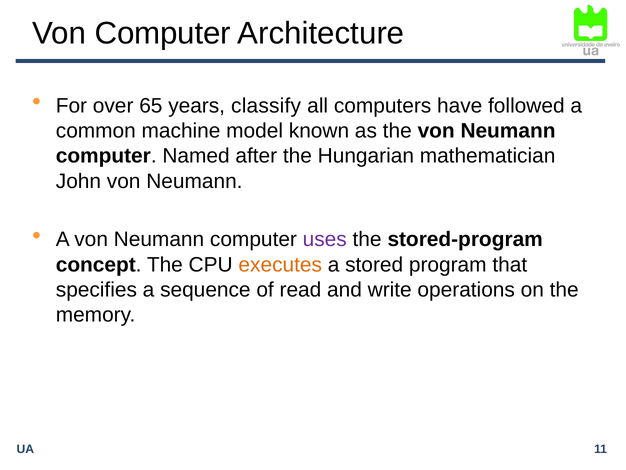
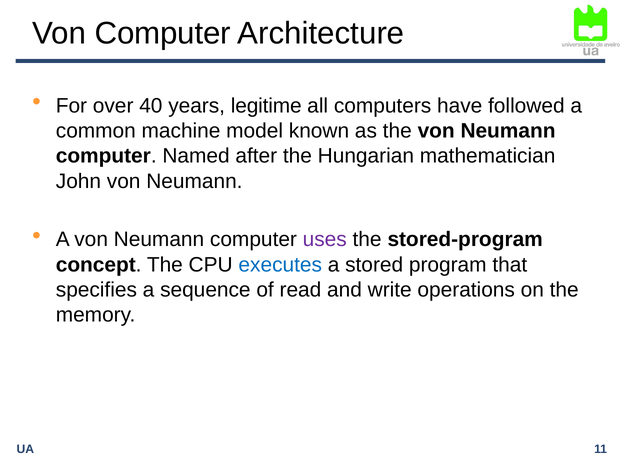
65: 65 -> 40
classify: classify -> legitime
executes colour: orange -> blue
